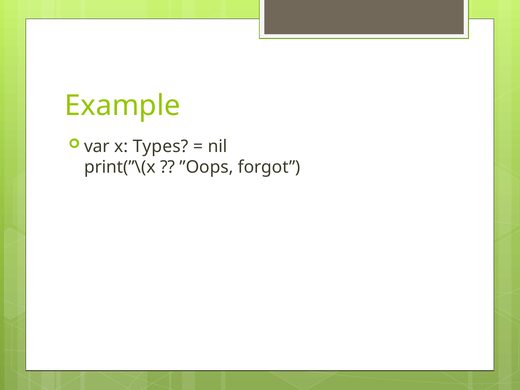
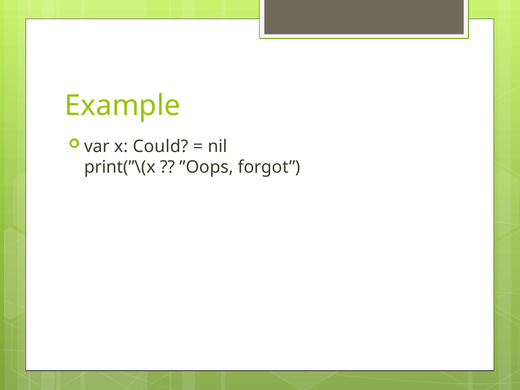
Types: Types -> Could
